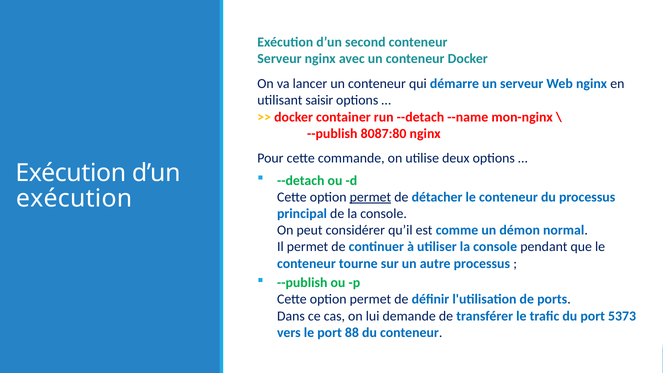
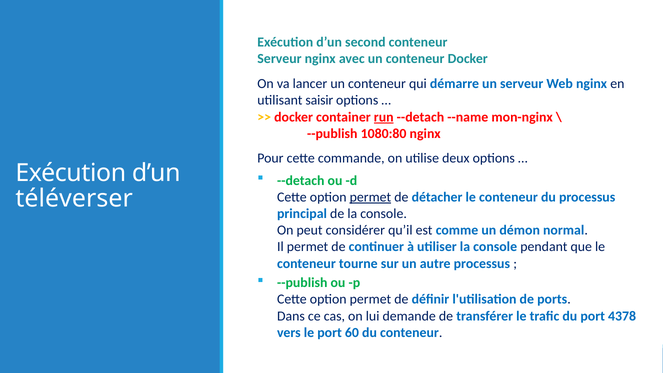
run underline: none -> present
8087:80: 8087:80 -> 1080:80
exécution at (74, 199): exécution -> téléverser
5373: 5373 -> 4378
88: 88 -> 60
